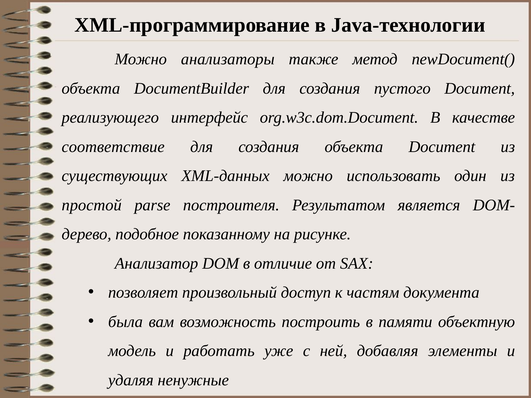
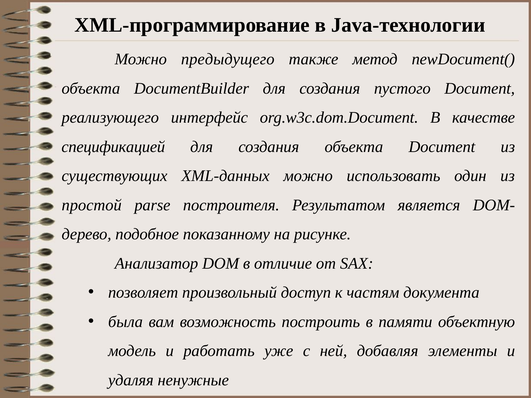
анализаторы: анализаторы -> предыдущего
соответствие: соответствие -> спецификацией
